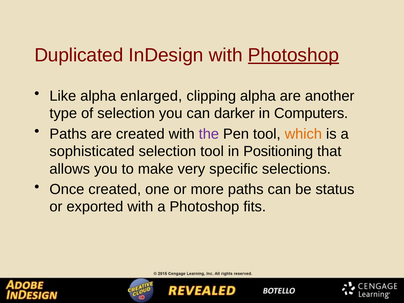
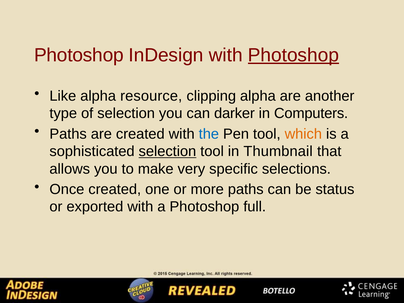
Duplicated at (79, 55): Duplicated -> Photoshop
enlarged: enlarged -> resource
the colour: purple -> blue
selection at (167, 151) underline: none -> present
Positioning: Positioning -> Thumbnail
fits: fits -> full
